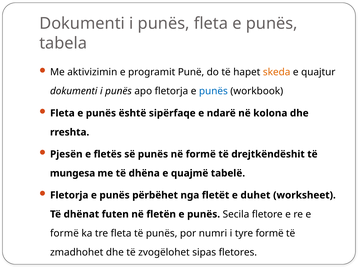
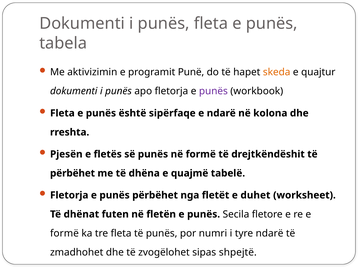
punës at (213, 91) colour: blue -> purple
mungesa at (73, 174): mungesa -> përbëhet
tyre formë: formë -> ndarë
fletores: fletores -> shpejtë
